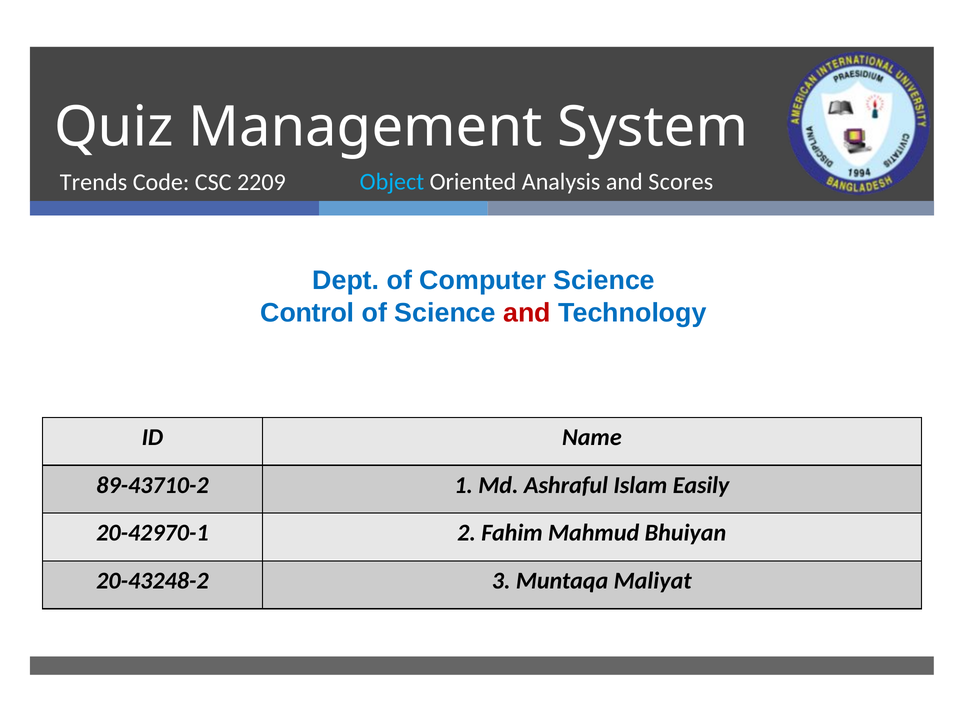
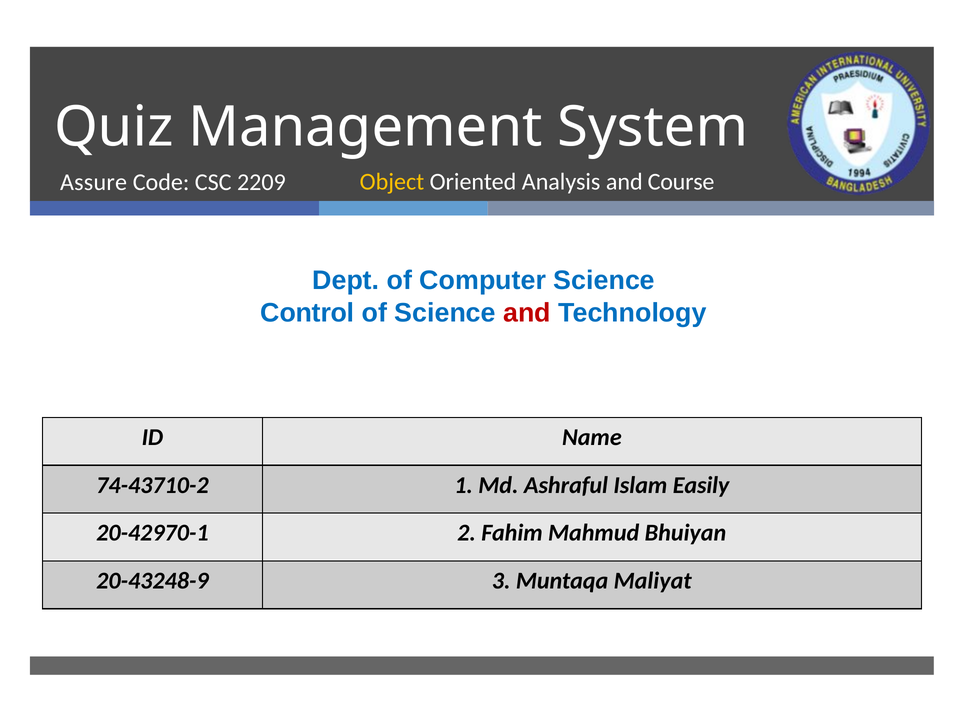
Object colour: light blue -> yellow
Scores: Scores -> Course
Trends: Trends -> Assure
89-43710-2: 89-43710-2 -> 74-43710-2
20-43248-2: 20-43248-2 -> 20-43248-9
